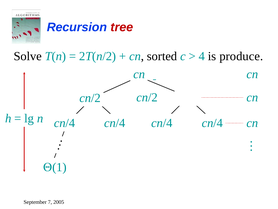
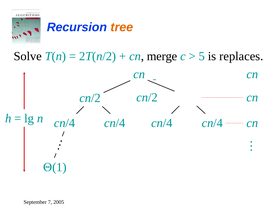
tree colour: red -> orange
sorted: sorted -> merge
4: 4 -> 5
produce: produce -> replaces
